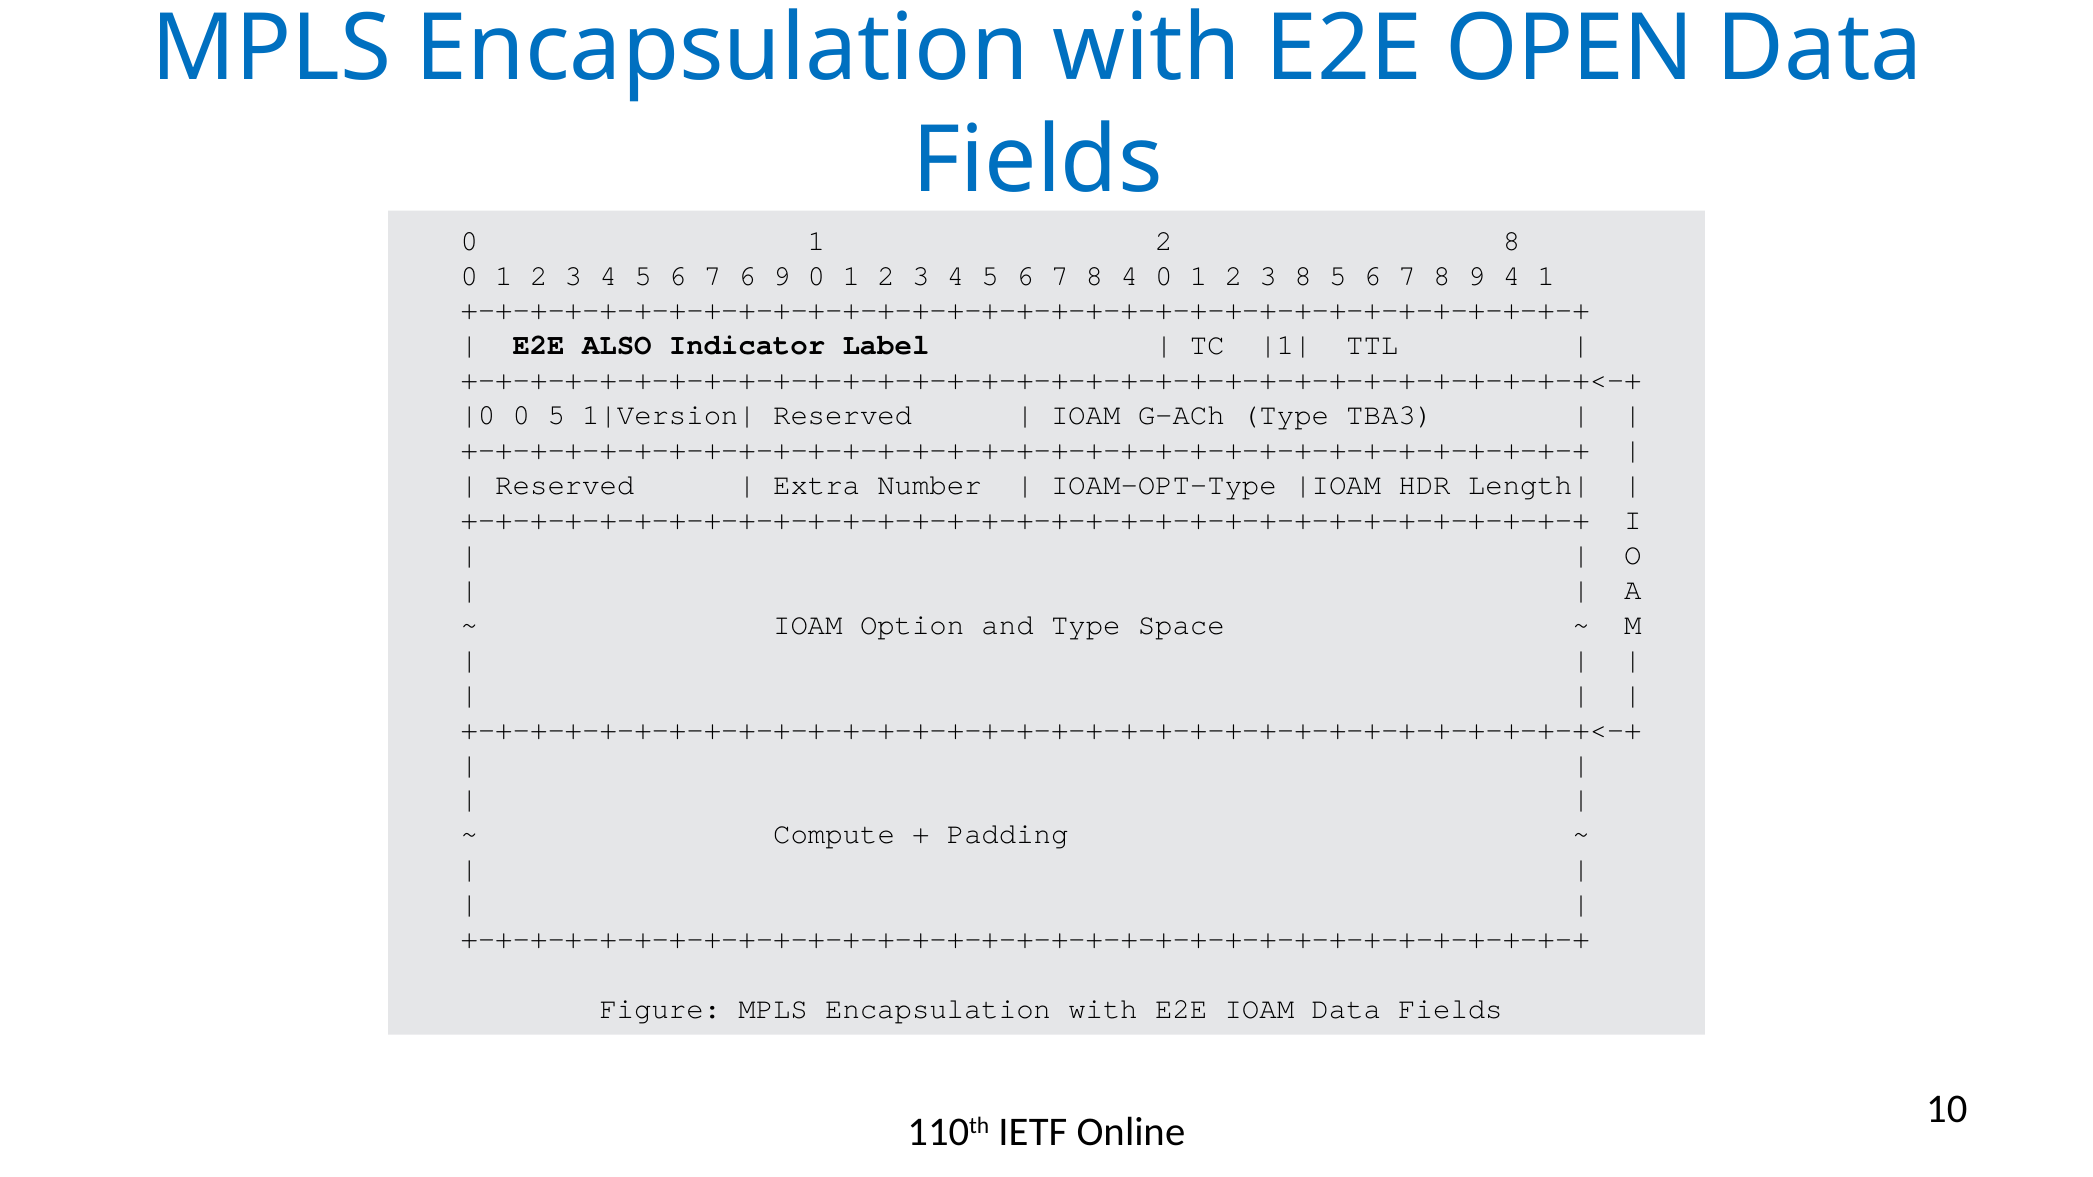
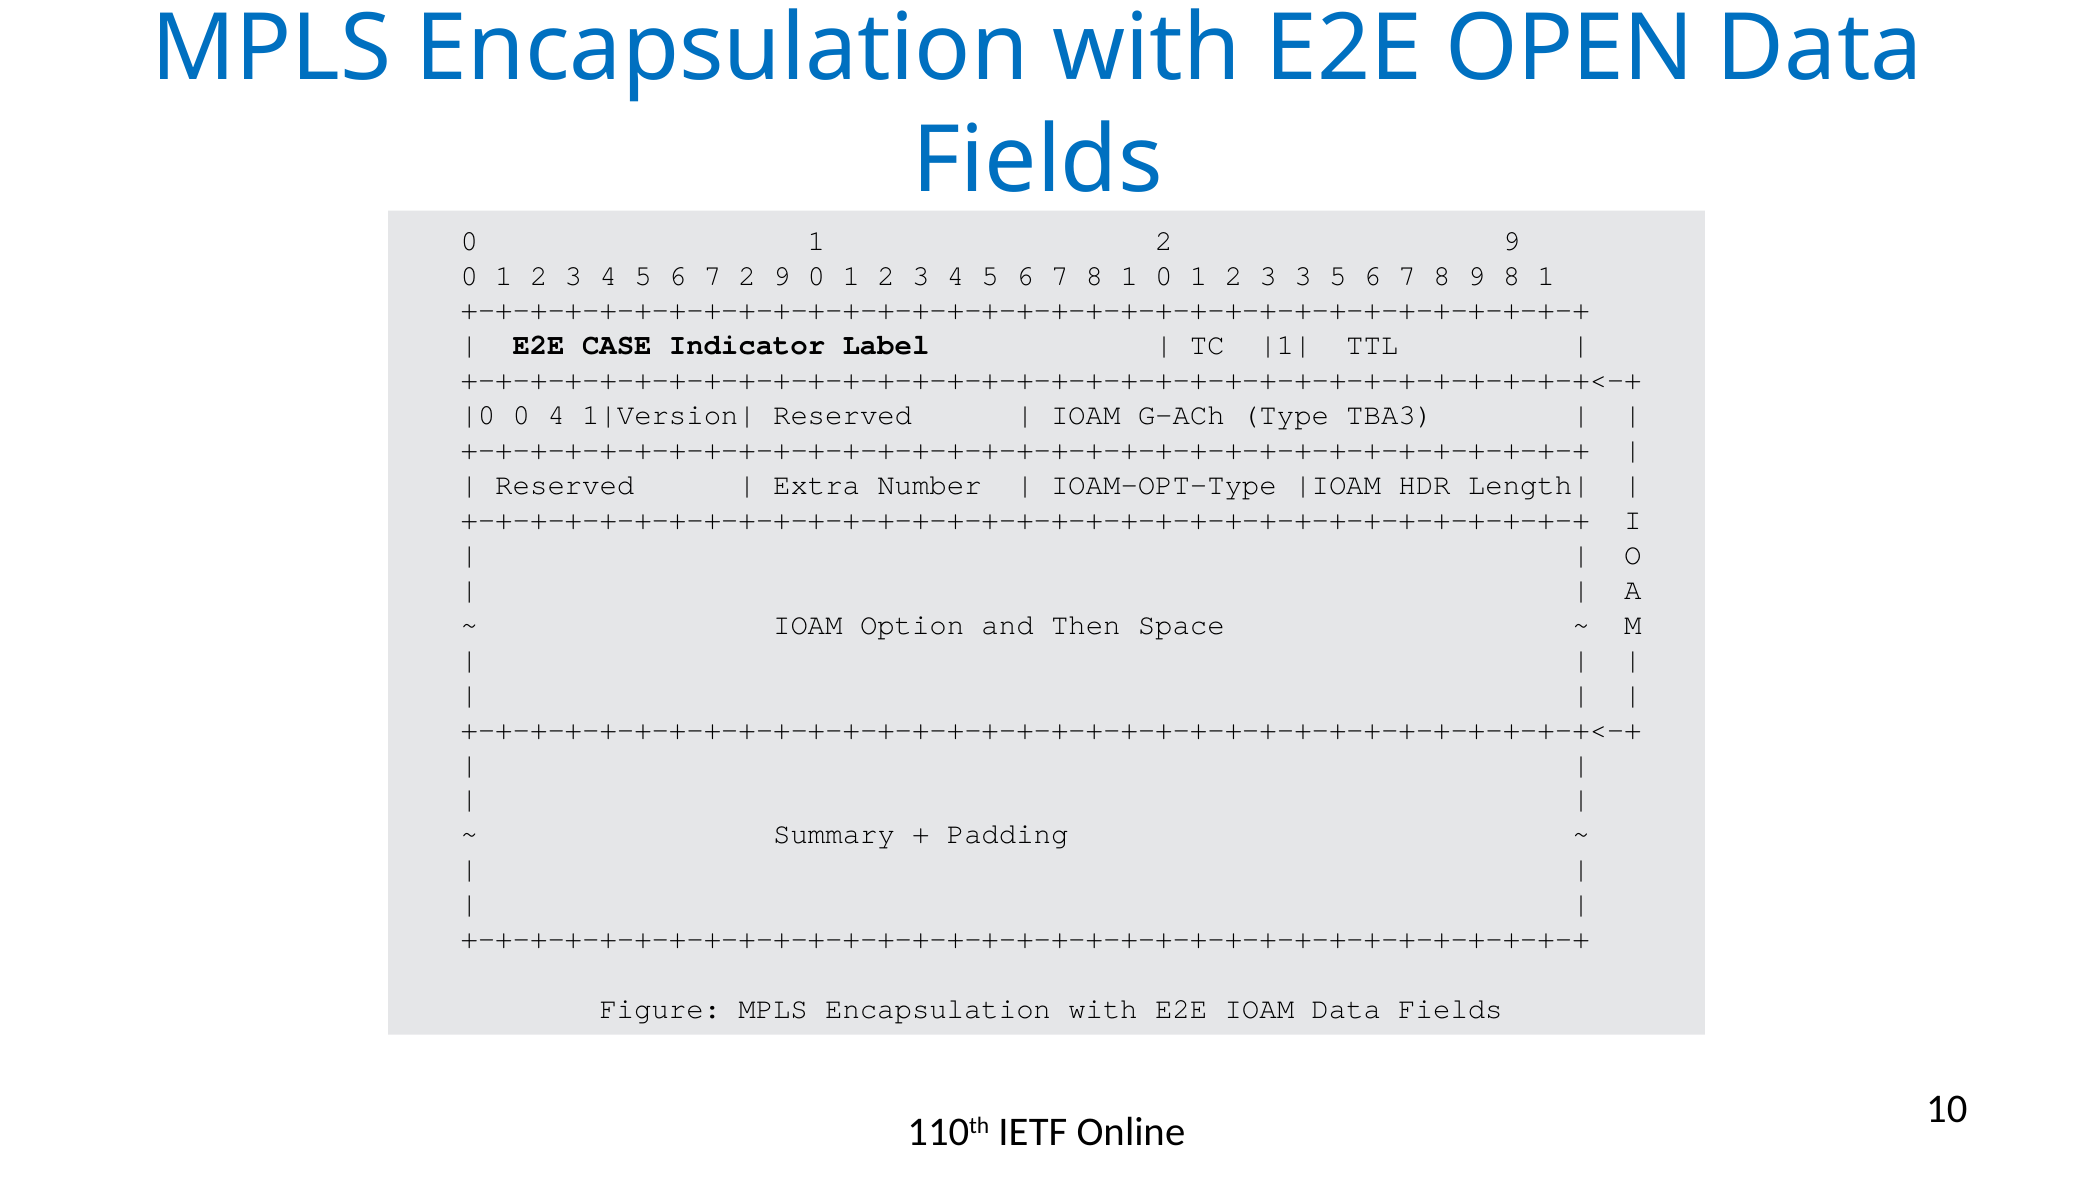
1 2 8: 8 -> 9
7 6: 6 -> 2
7 8 4: 4 -> 1
3 8: 8 -> 3
9 4: 4 -> 8
ALSO: ALSO -> CASE
0 5: 5 -> 4
and Type: Type -> Then
Compute: Compute -> Summary
